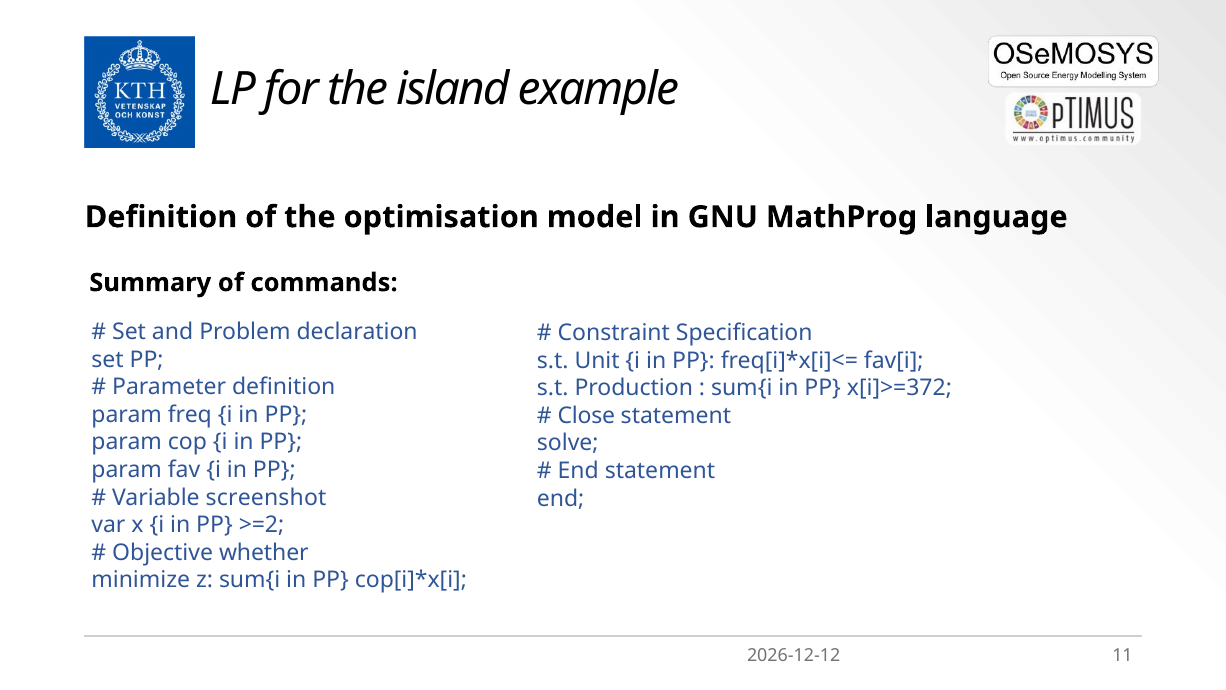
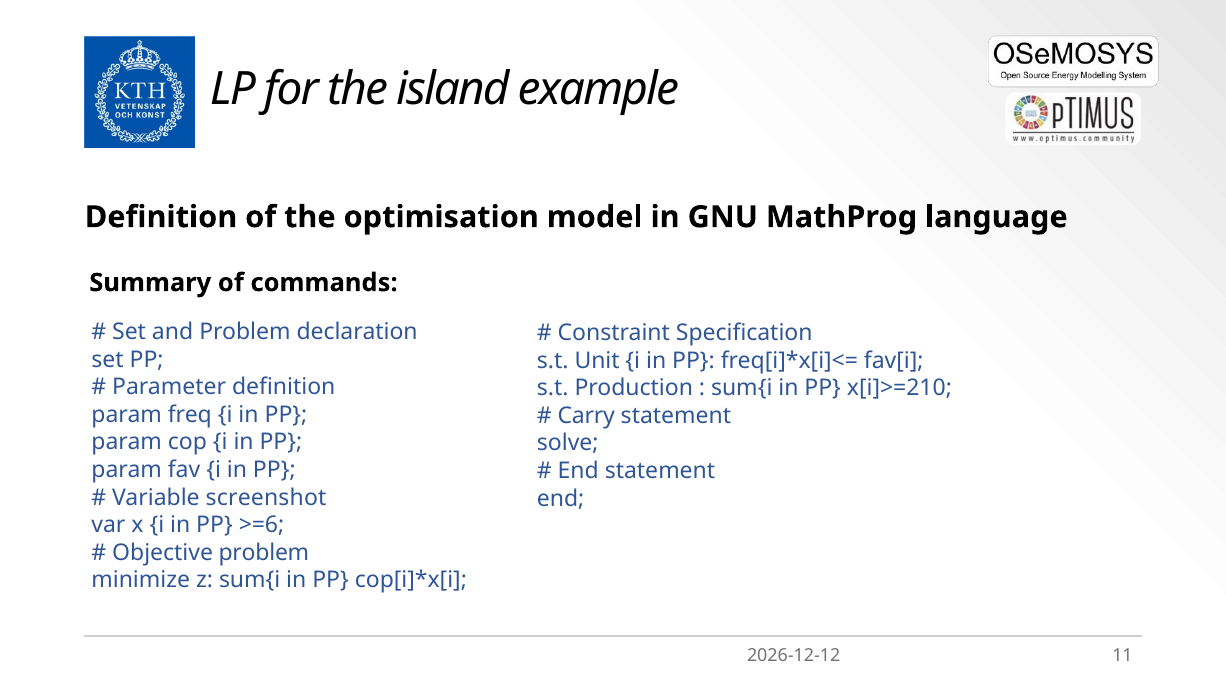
x[i]>=372: x[i]>=372 -> x[i]>=210
Close: Close -> Carry
>=2: >=2 -> >=6
Objective whether: whether -> problem
